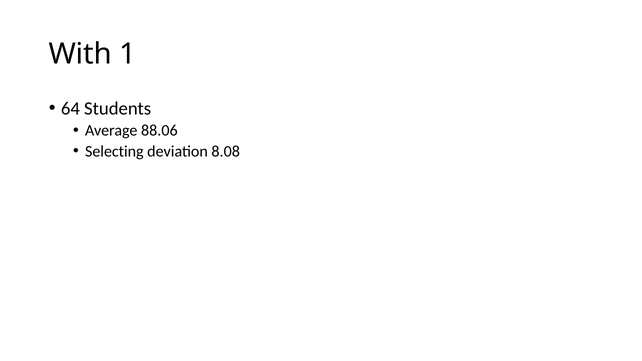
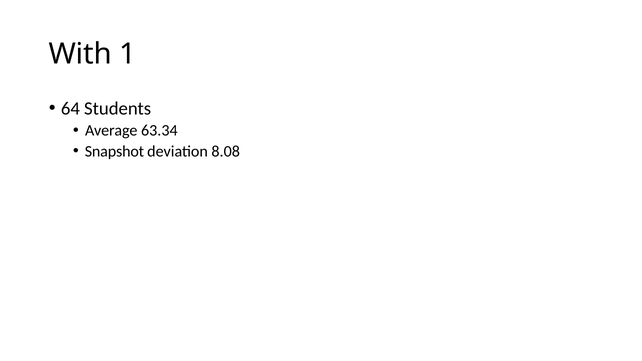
88.06: 88.06 -> 63.34
Selecting: Selecting -> Snapshot
